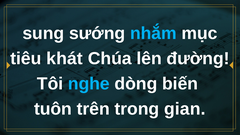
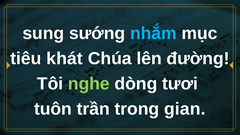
nghe colour: light blue -> light green
biến: biến -> tươi
trên: trên -> trần
